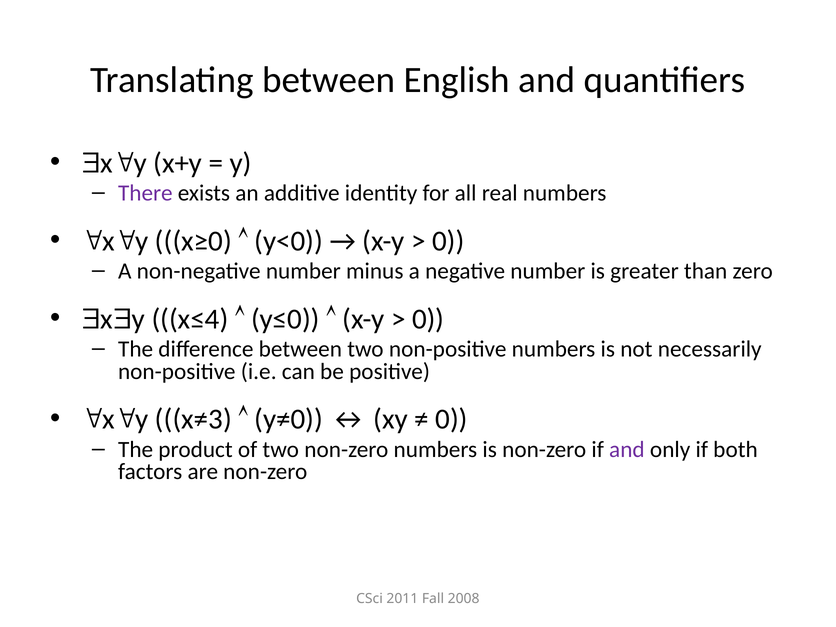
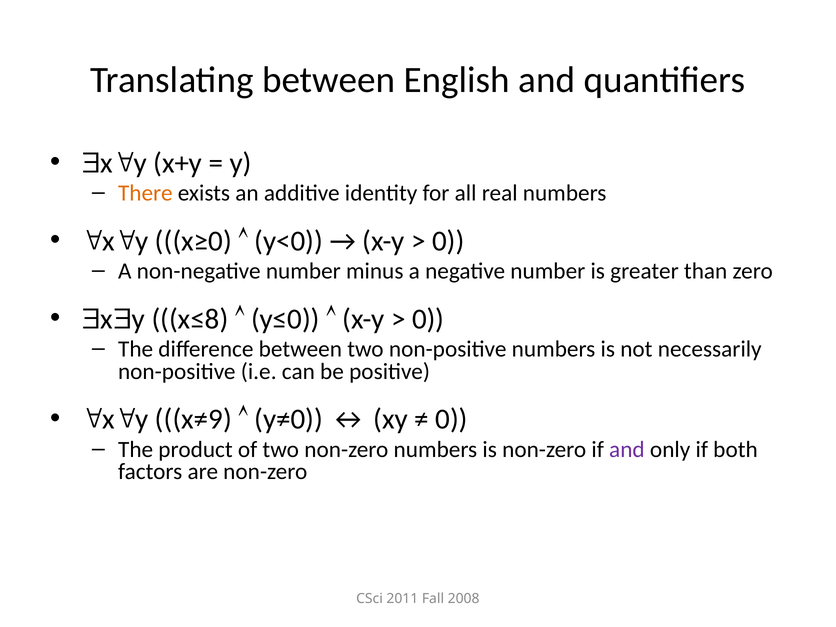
There colour: purple -> orange
x≤4: x≤4 -> x≤8
x≠3: x≠3 -> x≠9
